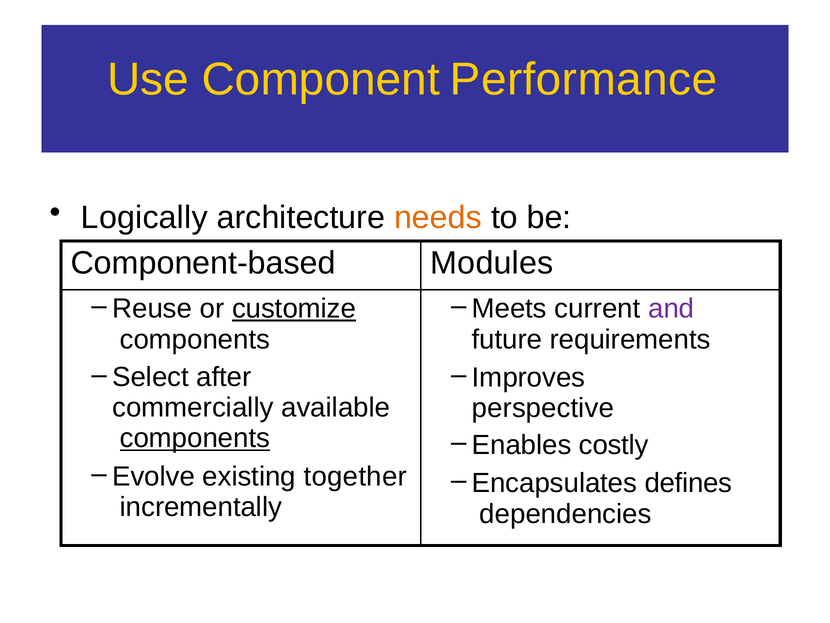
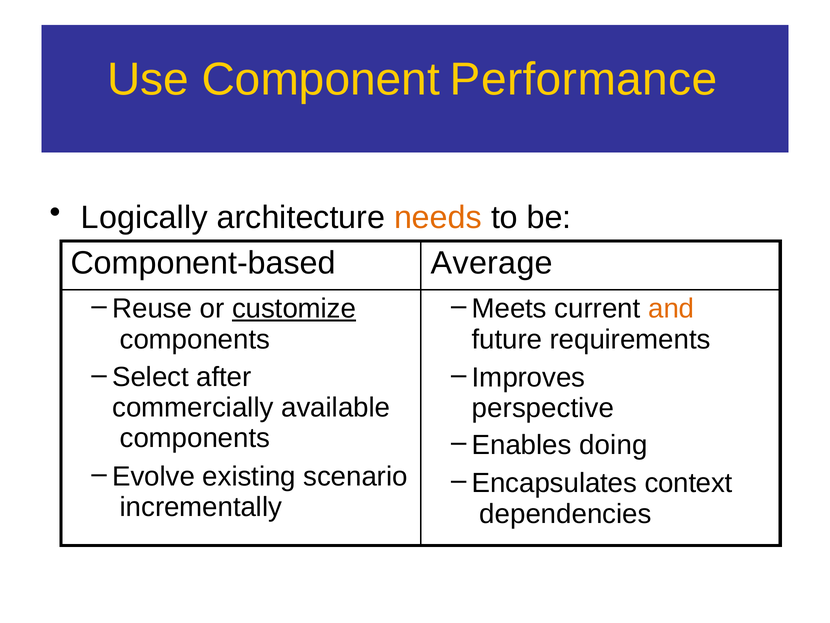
Modules: Modules -> Average
and colour: purple -> orange
components at (195, 438) underline: present -> none
costly: costly -> doing
together: together -> scenario
defines: defines -> context
